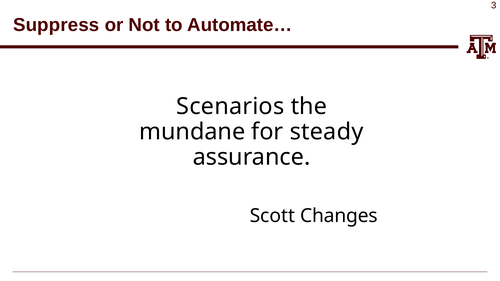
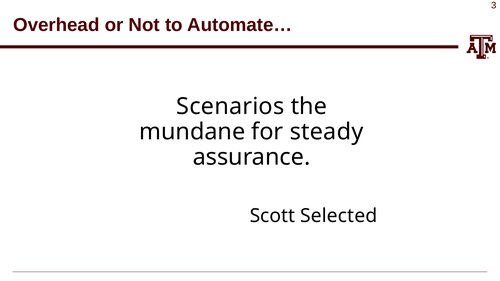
Suppress: Suppress -> Overhead
Changes: Changes -> Selected
